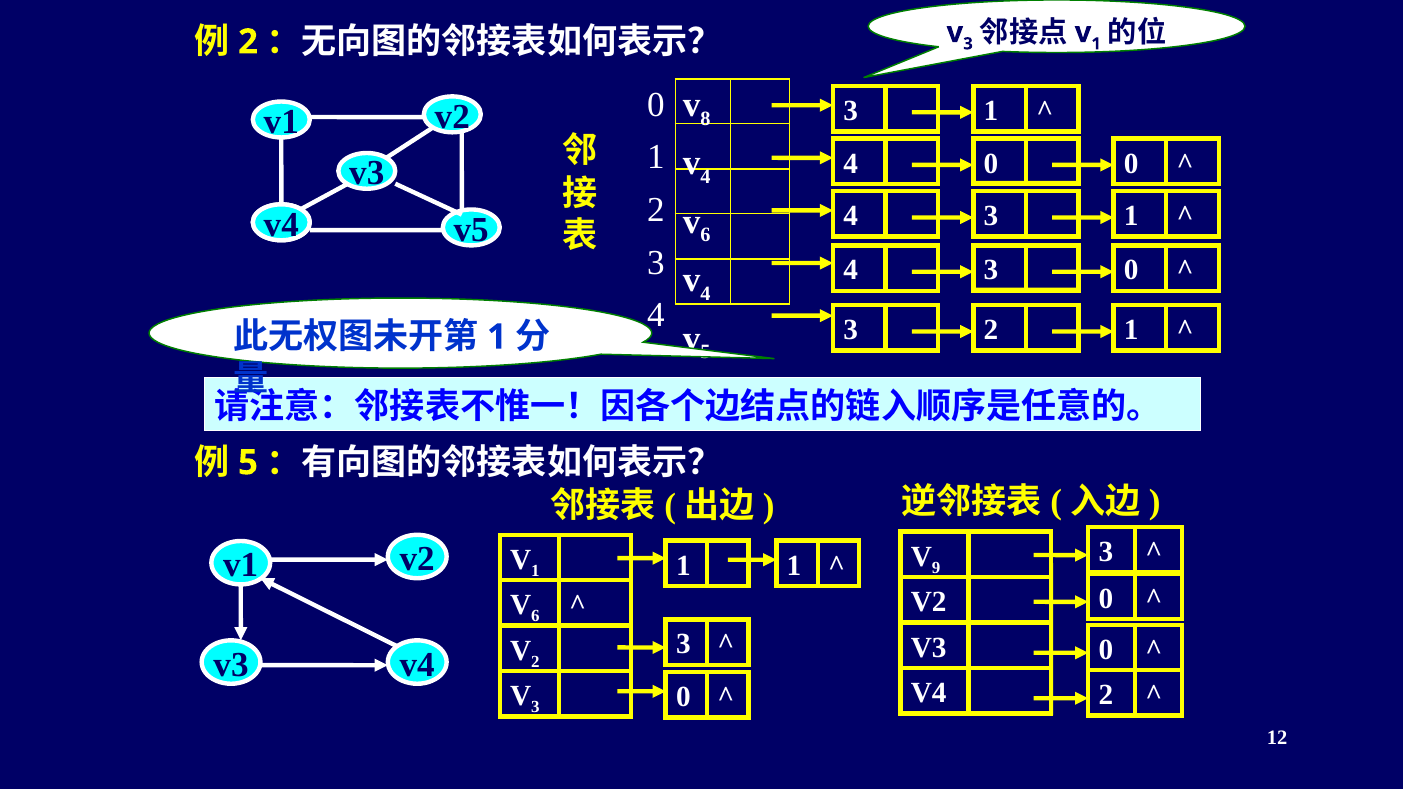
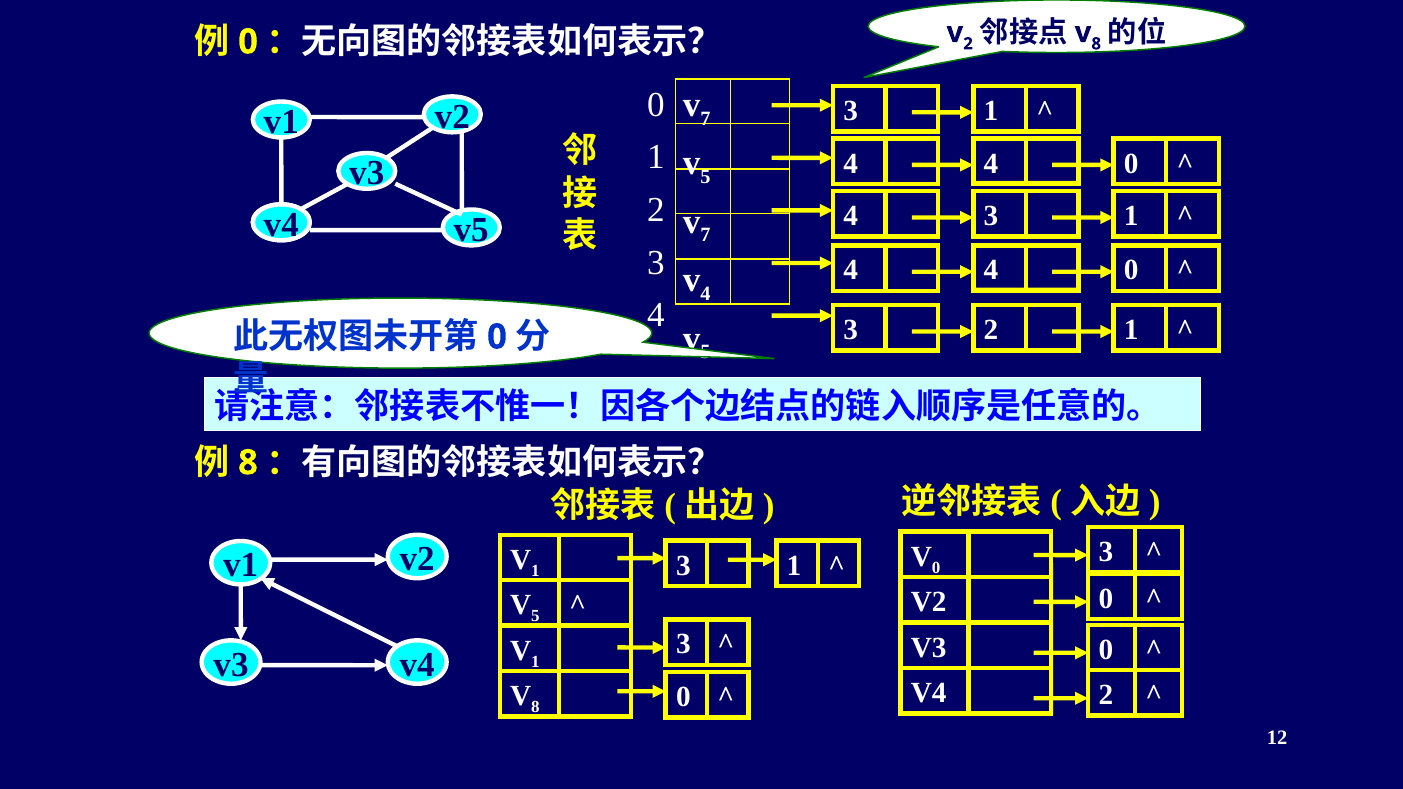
3 at (968, 44): 3 -> 2
1 at (1096, 44): 1 -> 8
2 at (248, 42): 2 -> 0
8 at (705, 118): 8 -> 7
4 at (705, 177): 4 -> 5
0 at (991, 163): 0 -> 4
6 at (705, 235): 6 -> 7
3 at (991, 270): 3 -> 4
1 at (497, 337): 1 -> 0
5 at (248, 463): 5 -> 8
9 at (936, 568): 9 -> 0
1 at (683, 566): 1 -> 3
6 at (535, 617): 6 -> 5
2 at (535, 662): 2 -> 1
3 at (535, 707): 3 -> 8
